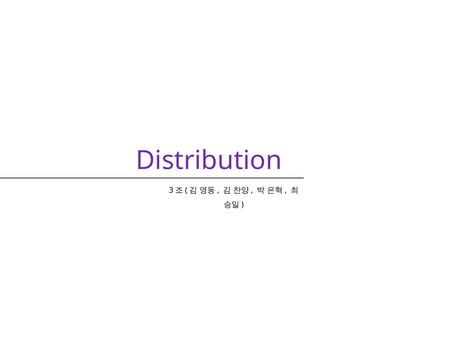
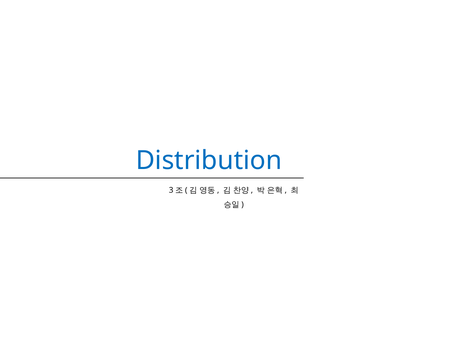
Distribution colour: purple -> blue
